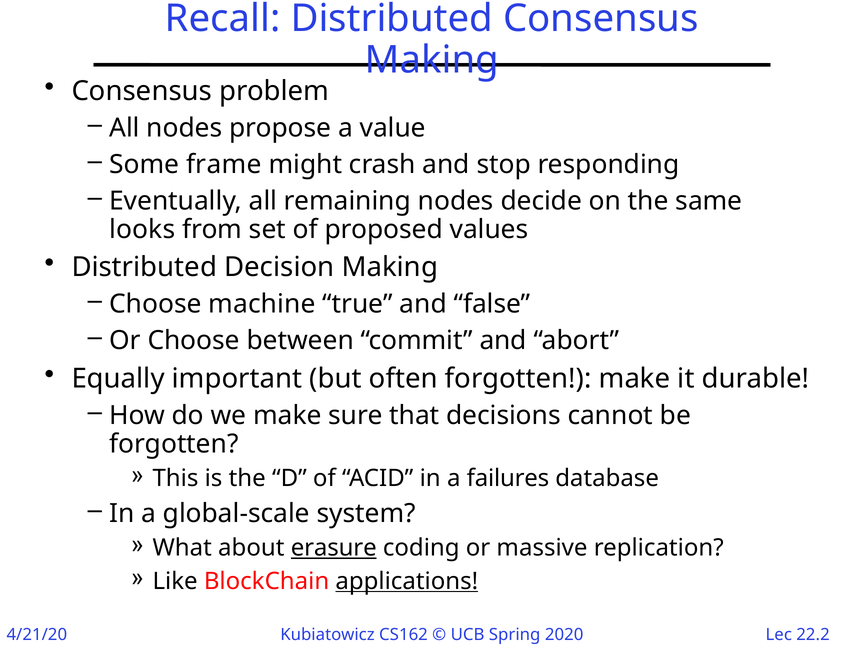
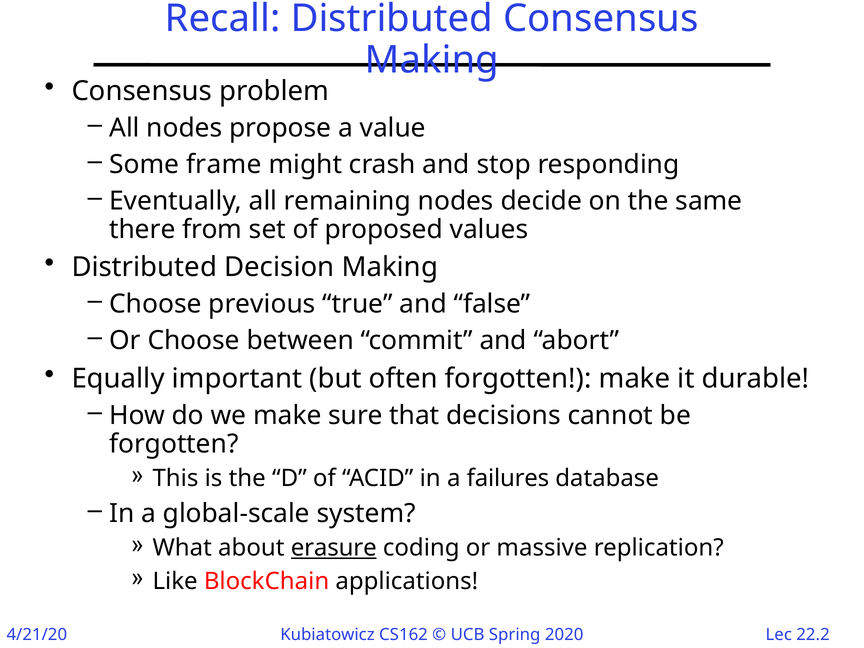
looks: looks -> there
machine: machine -> previous
applications underline: present -> none
